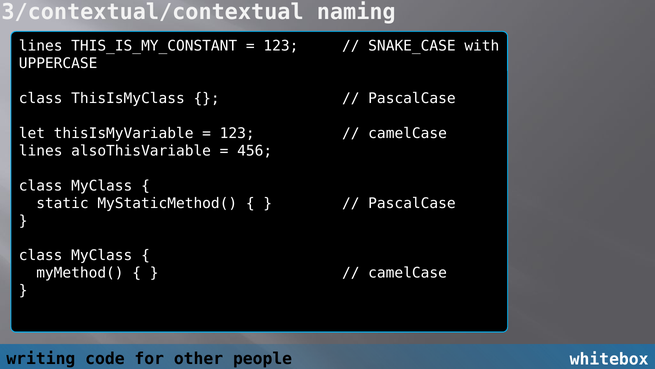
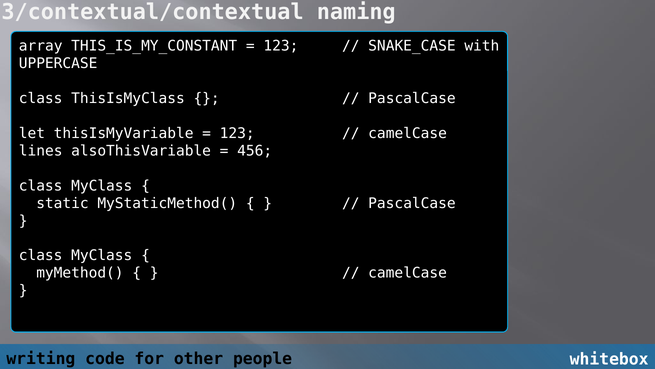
lines at (41, 46): lines -> array
